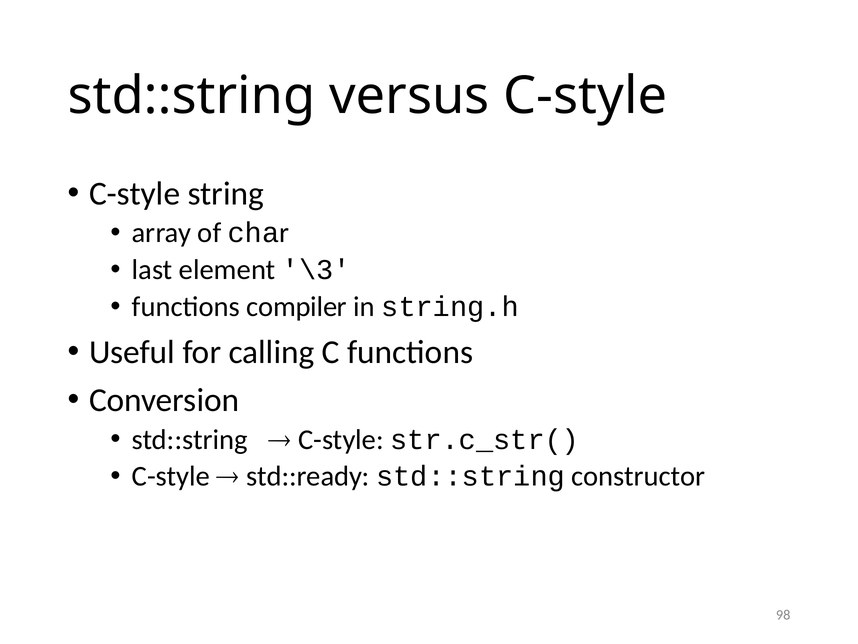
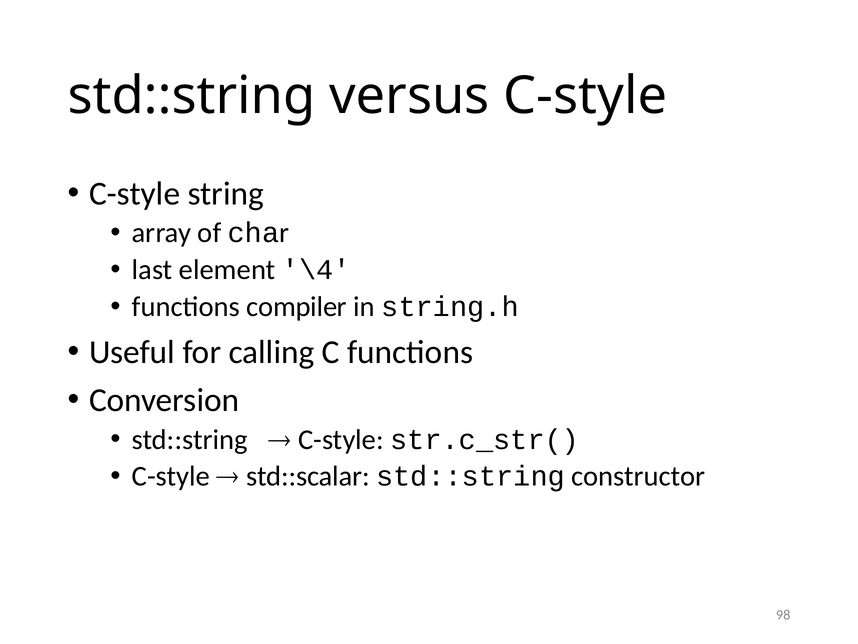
\3: \3 -> \4
std::ready: std::ready -> std::scalar
